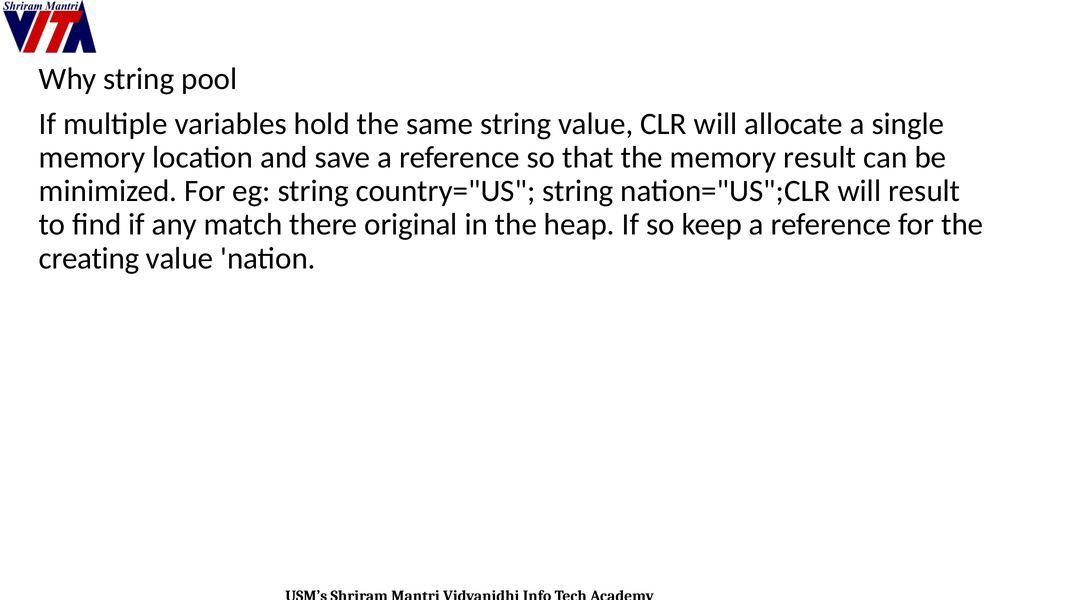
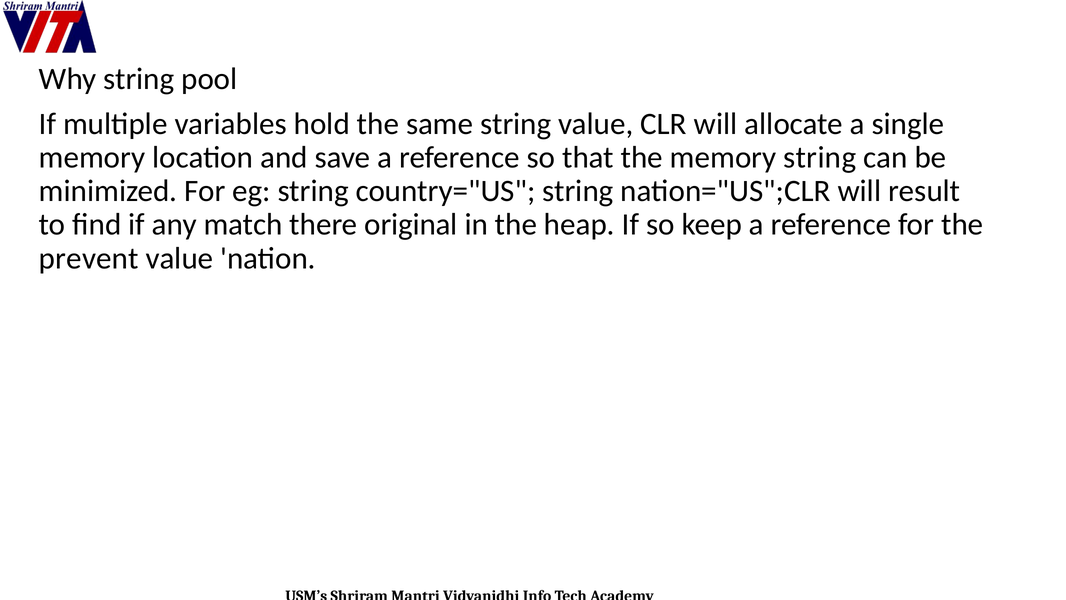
memory result: result -> string
creating: creating -> prevent
